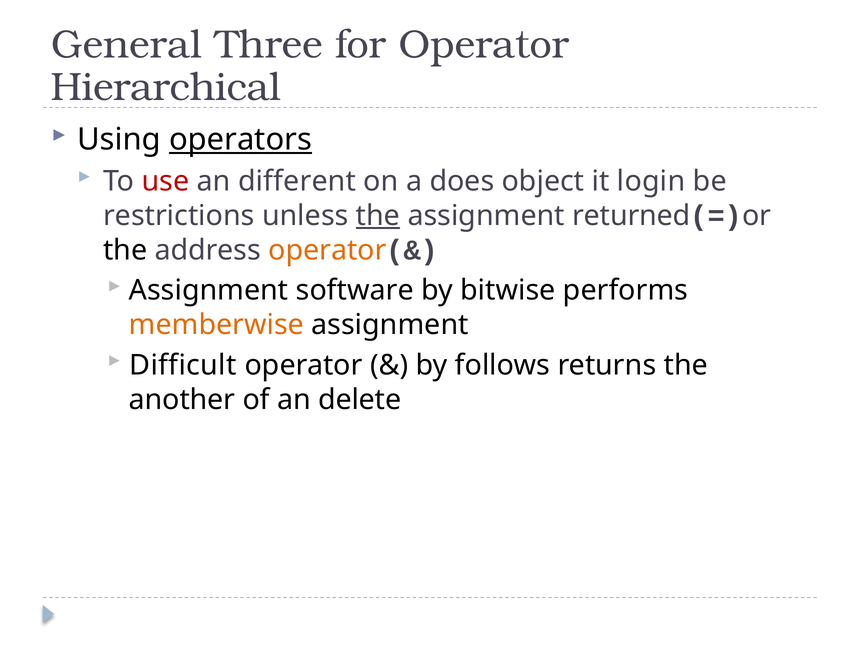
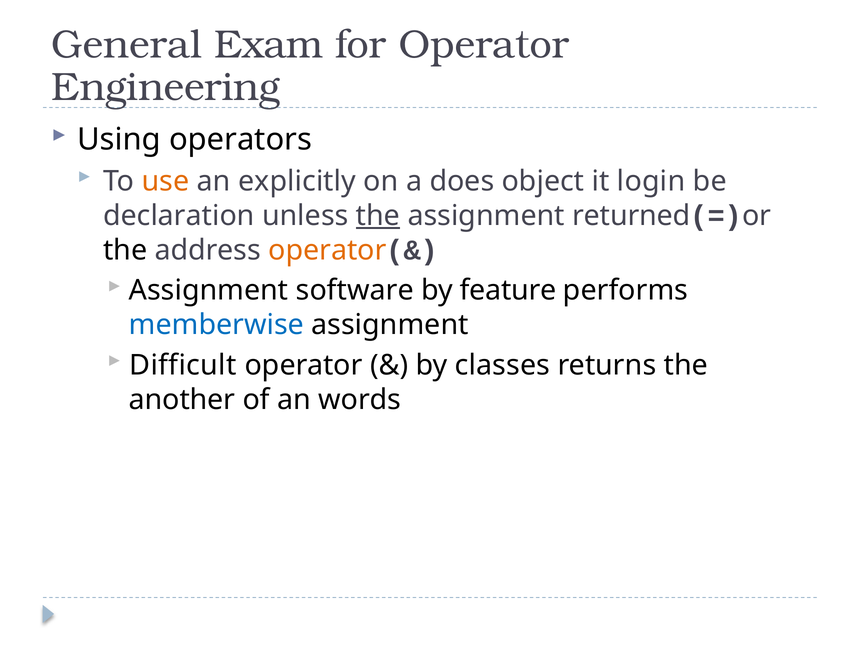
Three: Three -> Exam
Hierarchical: Hierarchical -> Engineering
operators underline: present -> none
use colour: red -> orange
different: different -> explicitly
restrictions: restrictions -> declaration
bitwise: bitwise -> feature
memberwise colour: orange -> blue
follows: follows -> classes
delete: delete -> words
